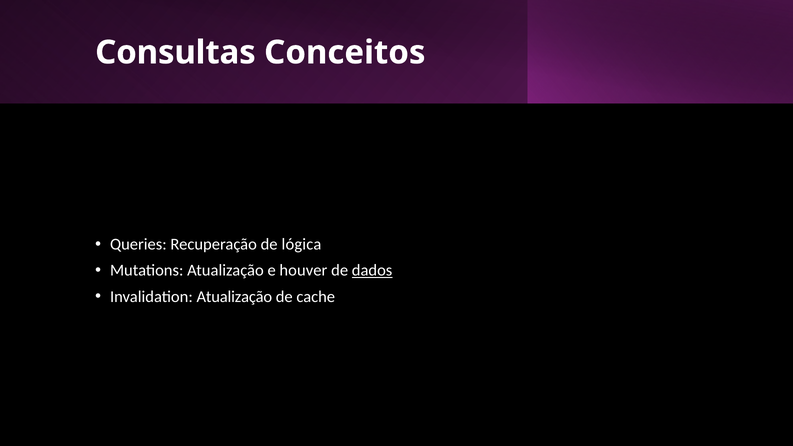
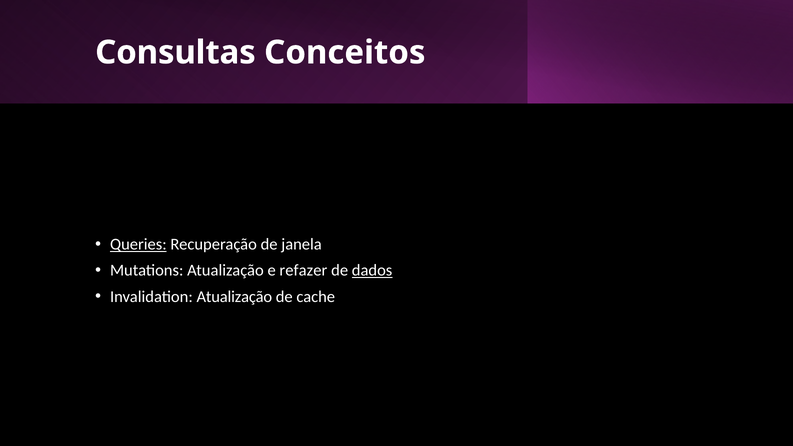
Queries underline: none -> present
lógica: lógica -> janela
houver: houver -> refazer
